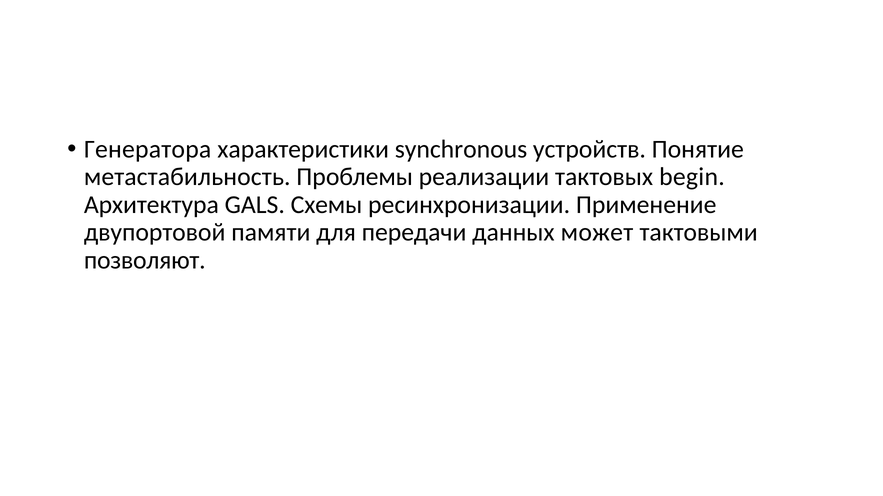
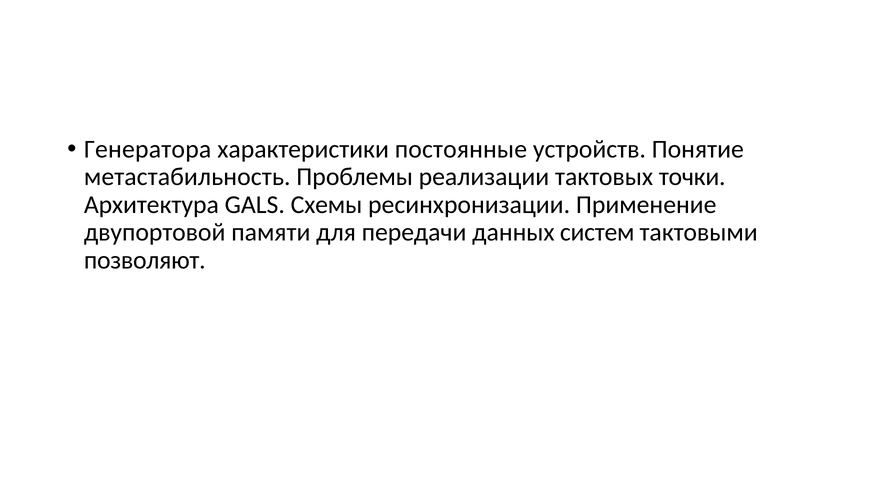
synchronous: synchronous -> постоянные
begin: begin -> точки
может: может -> систем
